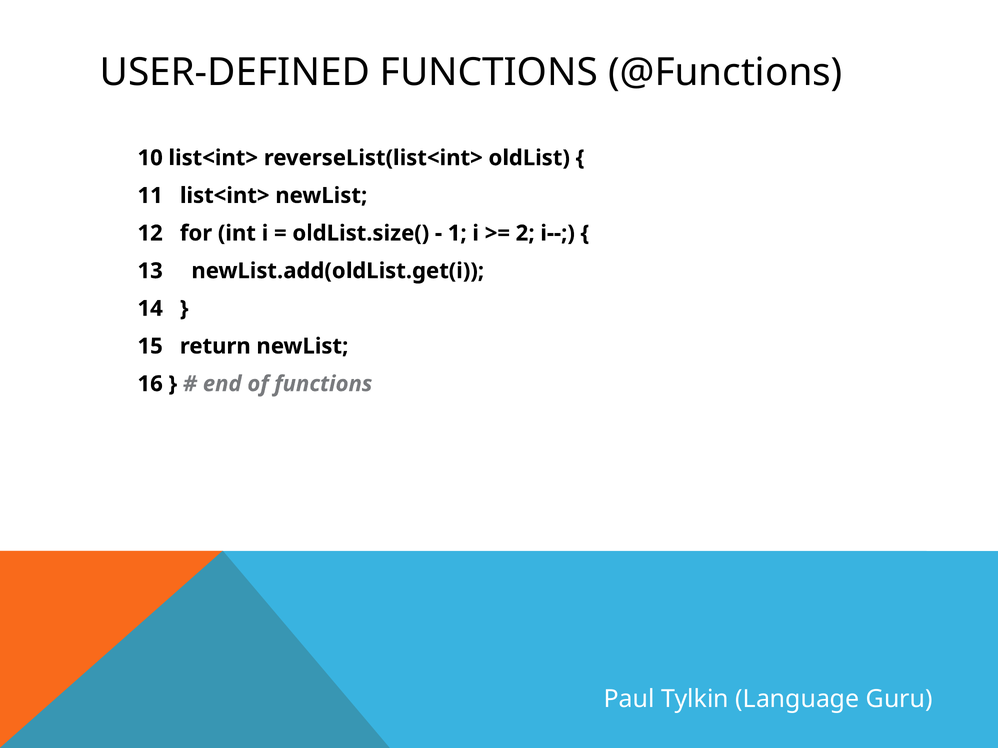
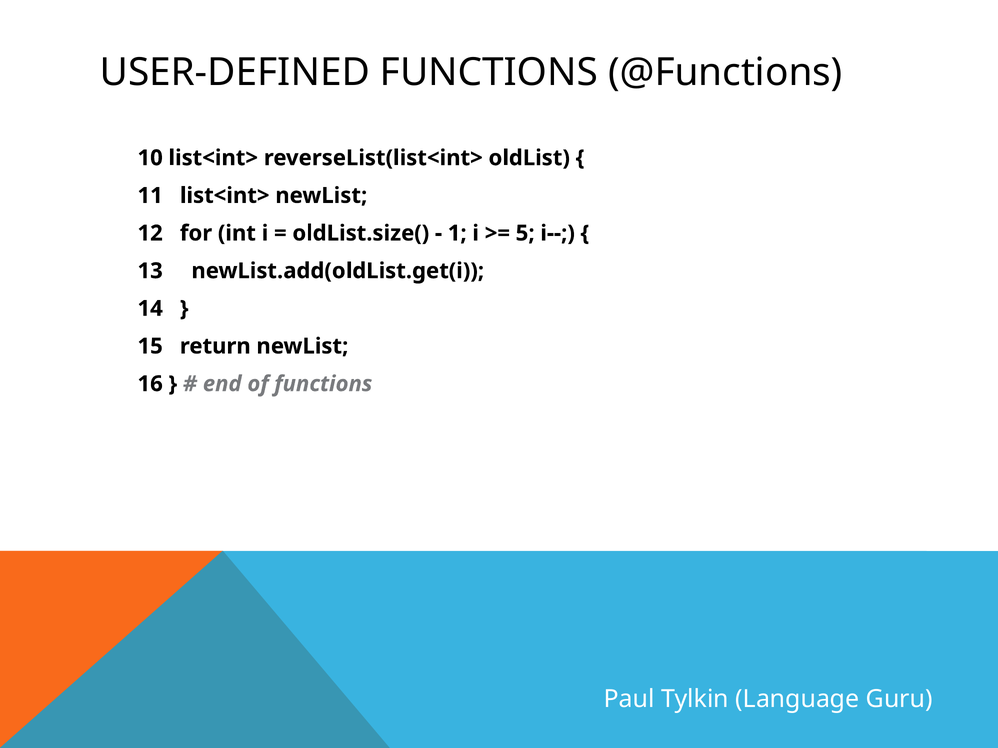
2: 2 -> 5
